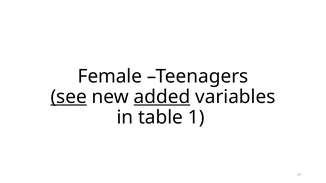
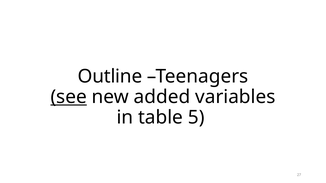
Female: Female -> Outline
added underline: present -> none
1: 1 -> 5
